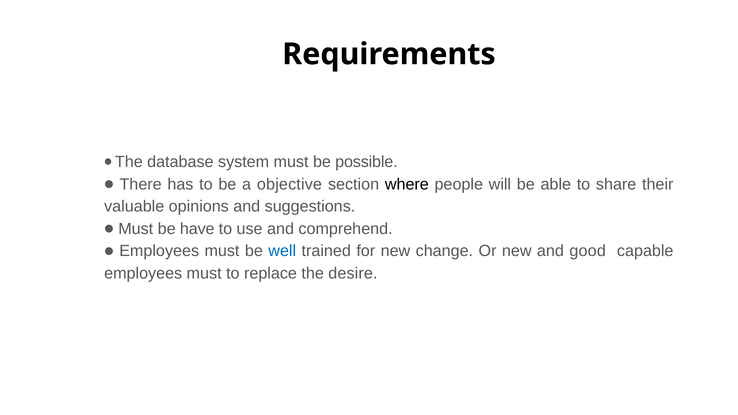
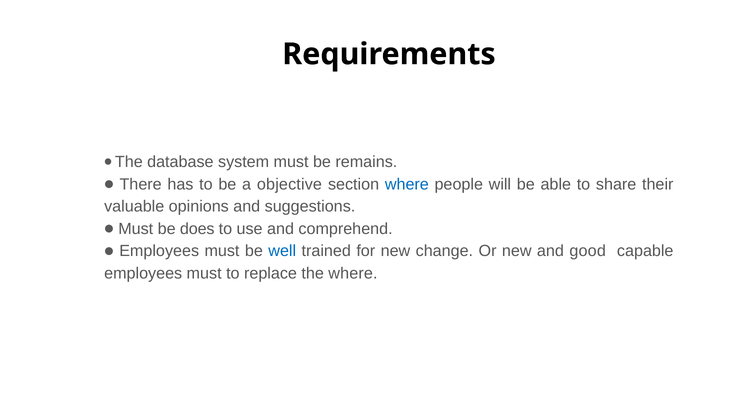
possible: possible -> remains
where at (407, 184) colour: black -> blue
have: have -> does
the desire: desire -> where
